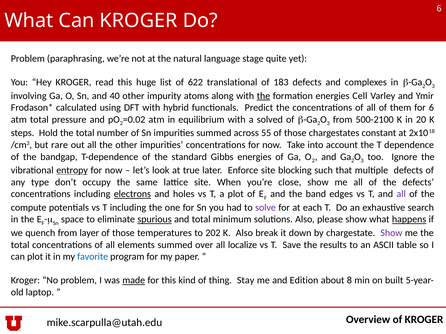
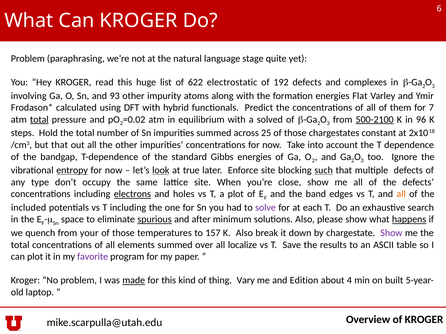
translational: translational -> electrostatic
183: 183 -> 192
40: 40 -> 93
the at (263, 96) underline: present -> none
Cell: Cell -> Flat
for 6: 6 -> 7
total at (39, 120) underline: none -> present
500-2100 underline: none -> present
20: 20 -> 96
55: 55 -> 25
but rare: rare -> that
look underline: none -> present
such underline: none -> present
all at (401, 194) colour: purple -> orange
compute: compute -> included
and total: total -> after
layer: layer -> your
202: 202 -> 157
favorite colour: blue -> purple
Stay: Stay -> Vary
8: 8 -> 4
